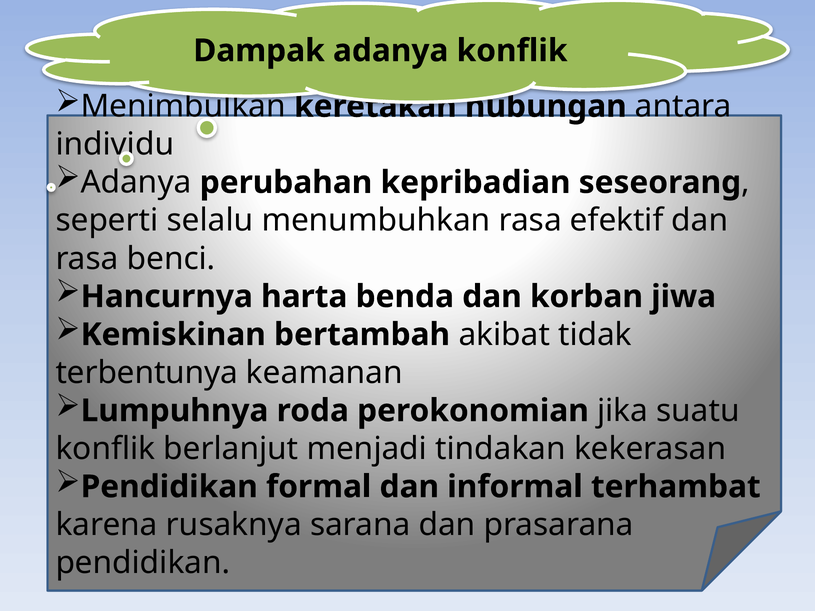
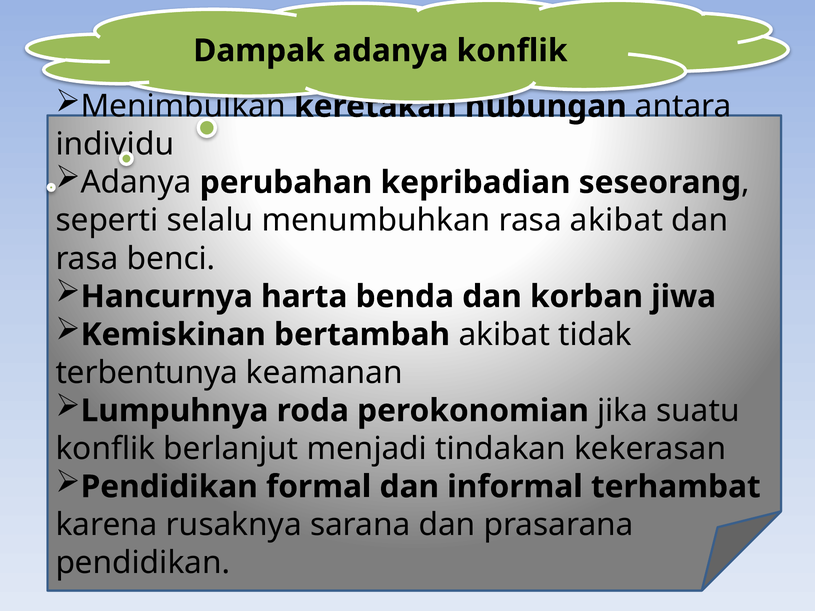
rasa efektif: efektif -> akibat
